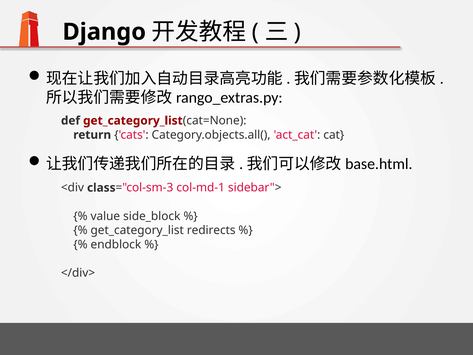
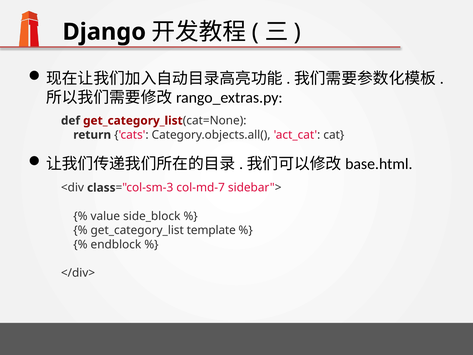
col-md-1: col-md-1 -> col-md-7
redirects: redirects -> template
